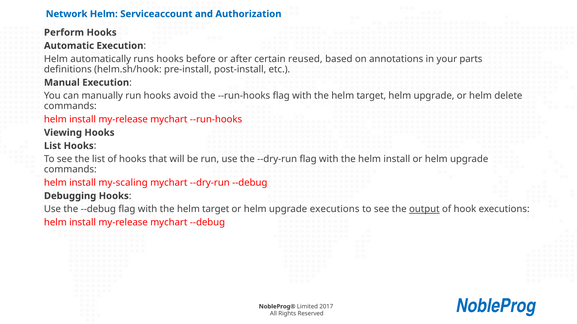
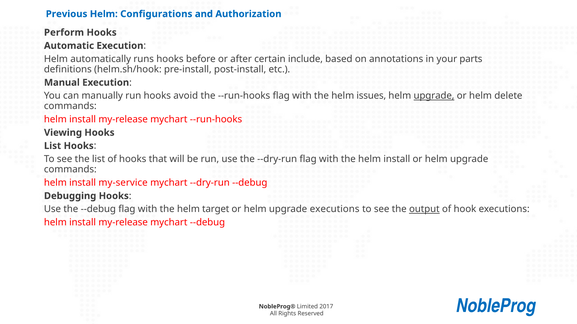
Network: Network -> Previous
Serviceaccount: Serviceaccount -> Configurations
reused: reused -> include
target at (371, 96): target -> issues
upgrade at (434, 96) underline: none -> present
my-scaling: my-scaling -> my-service
